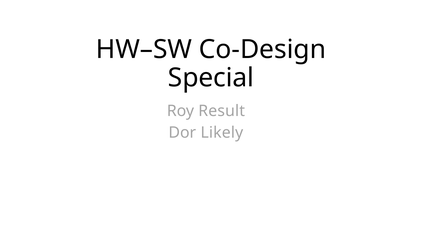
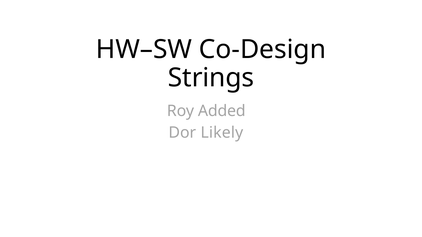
Special: Special -> Strings
Result: Result -> Added
